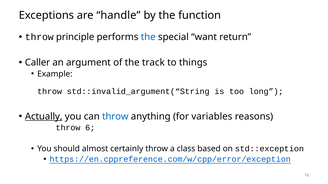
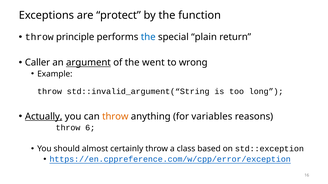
handle: handle -> protect
want: want -> plain
argument underline: none -> present
track: track -> went
things: things -> wrong
throw at (115, 117) colour: blue -> orange
